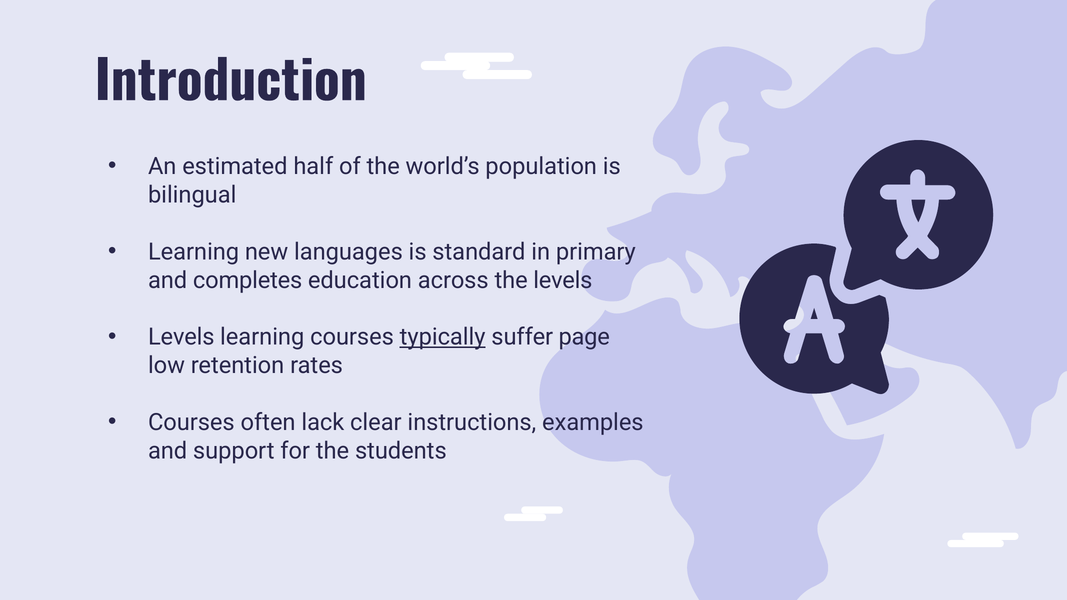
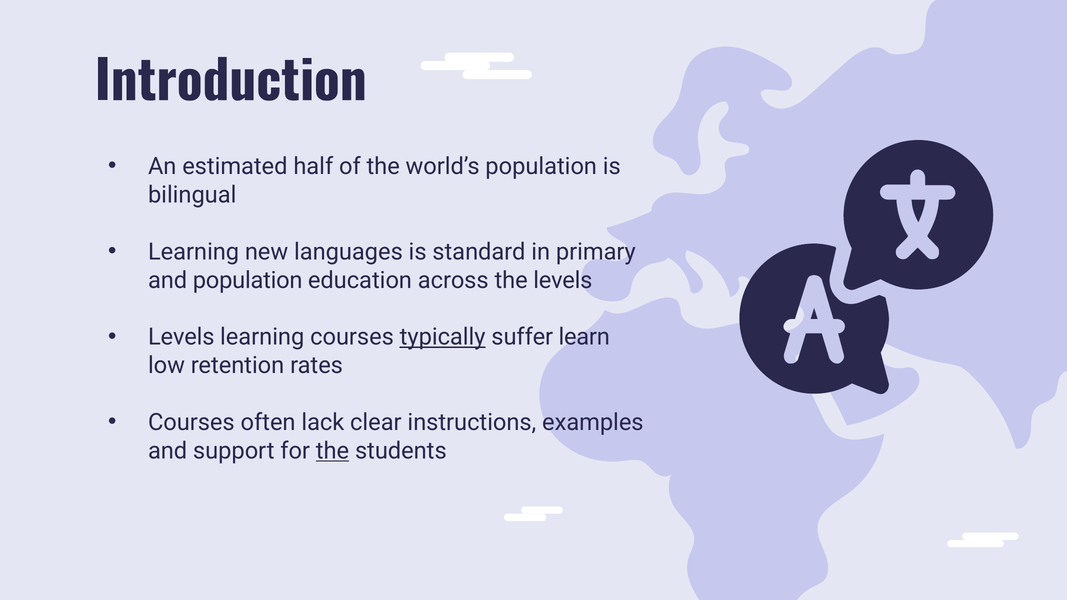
and completes: completes -> population
page: page -> learn
the at (332, 451) underline: none -> present
